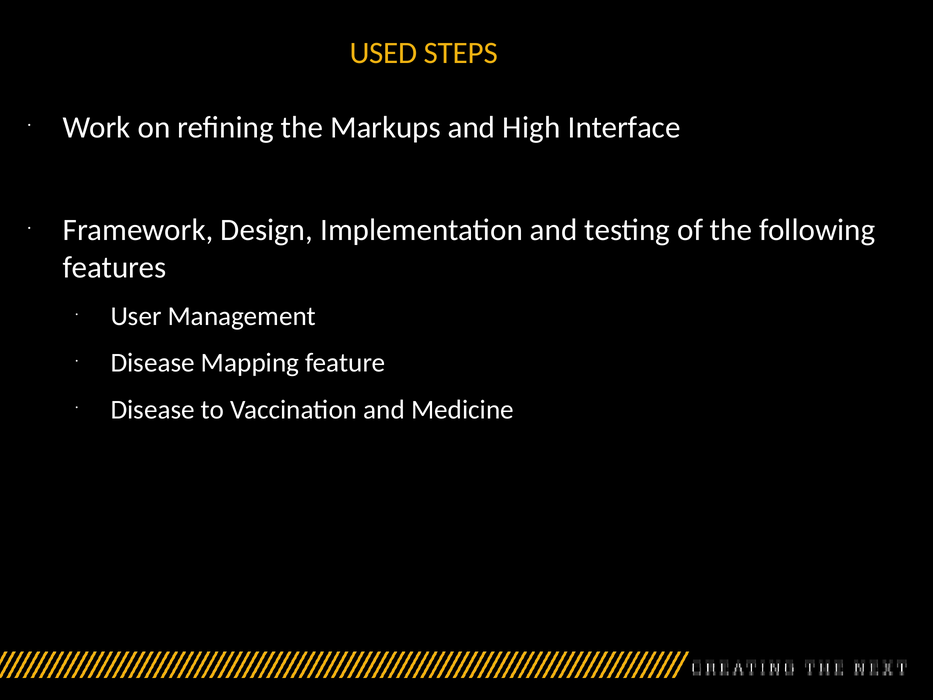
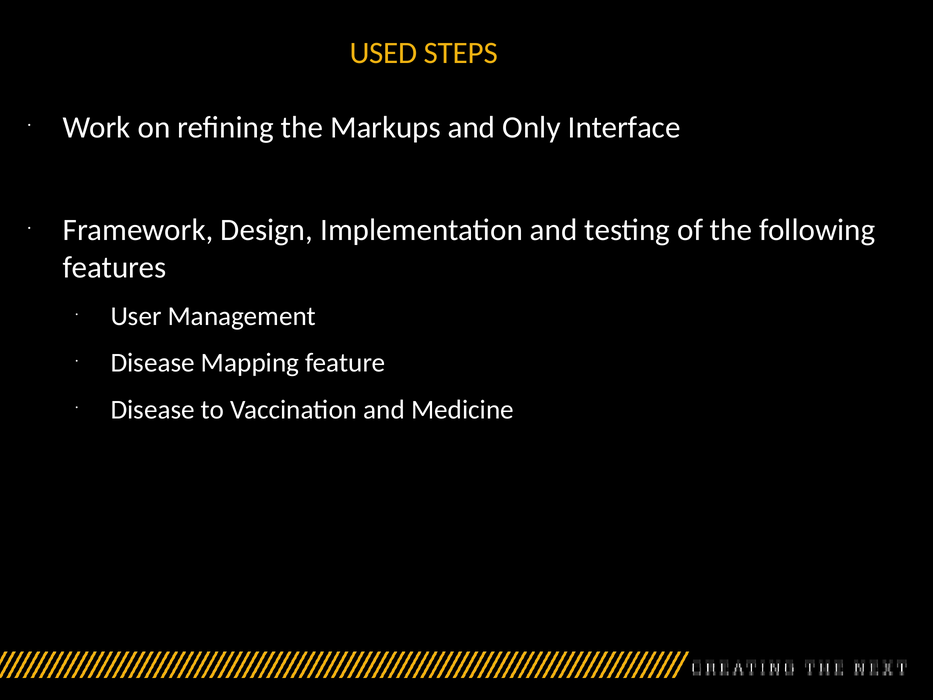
High: High -> Only
